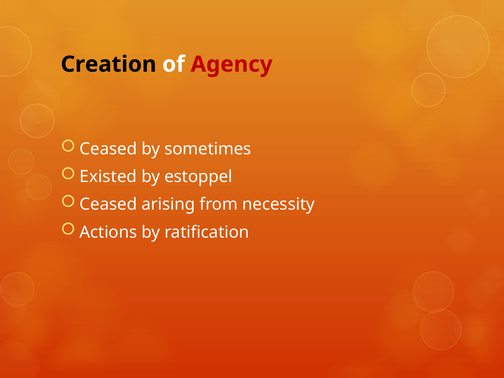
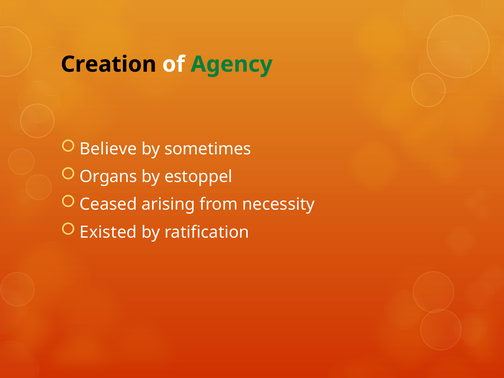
Agency colour: red -> green
Ceased at (108, 149): Ceased -> Believe
Existed: Existed -> Organs
Actions: Actions -> Existed
